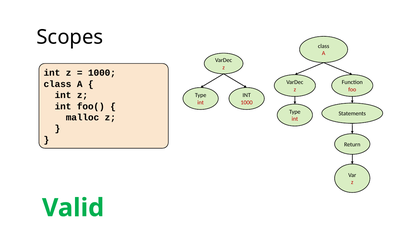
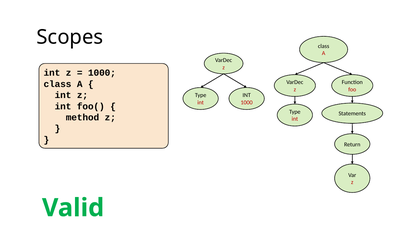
malloc: malloc -> method
